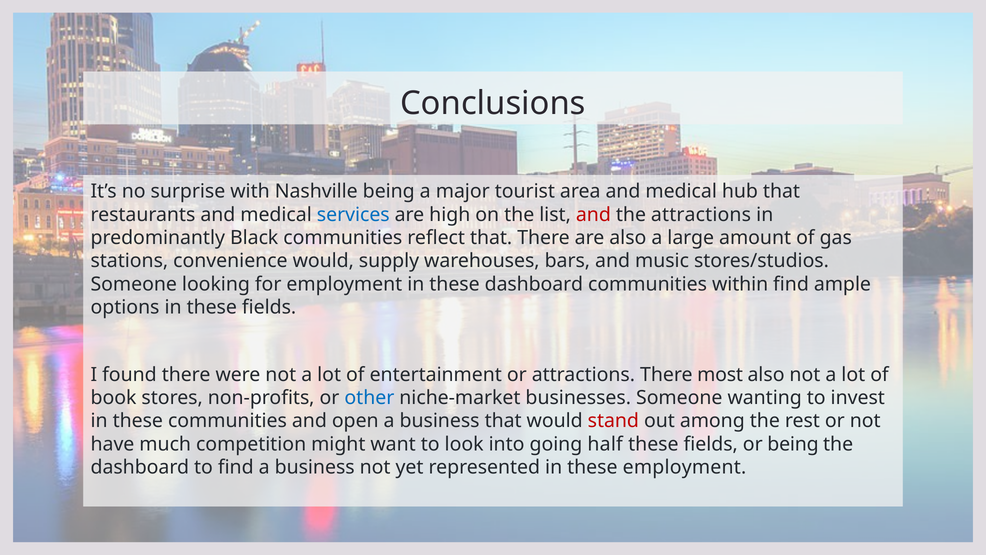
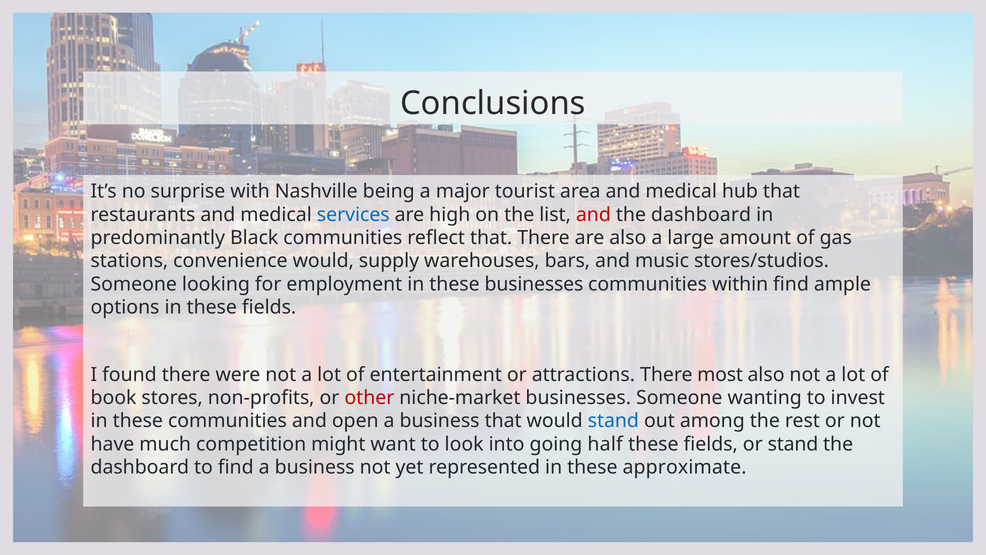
attractions at (701, 214): attractions -> dashboard
these dashboard: dashboard -> businesses
other colour: blue -> red
stand at (613, 421) colour: red -> blue
or being: being -> stand
these employment: employment -> approximate
